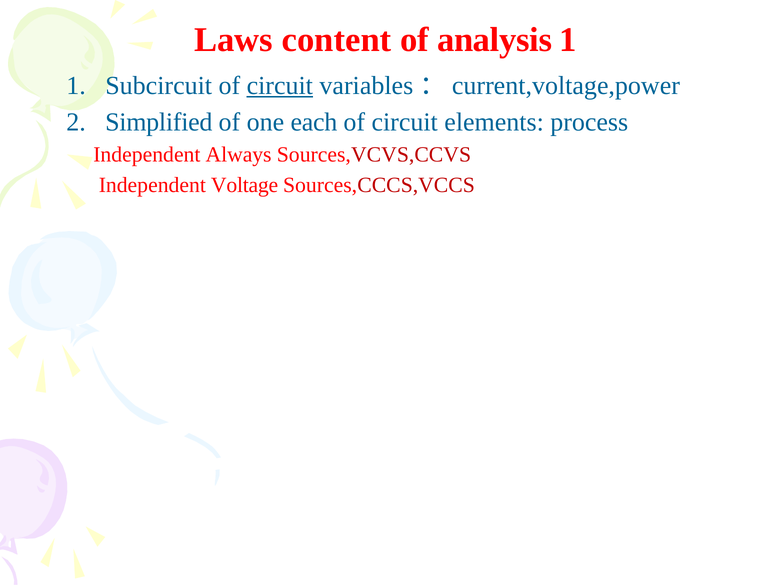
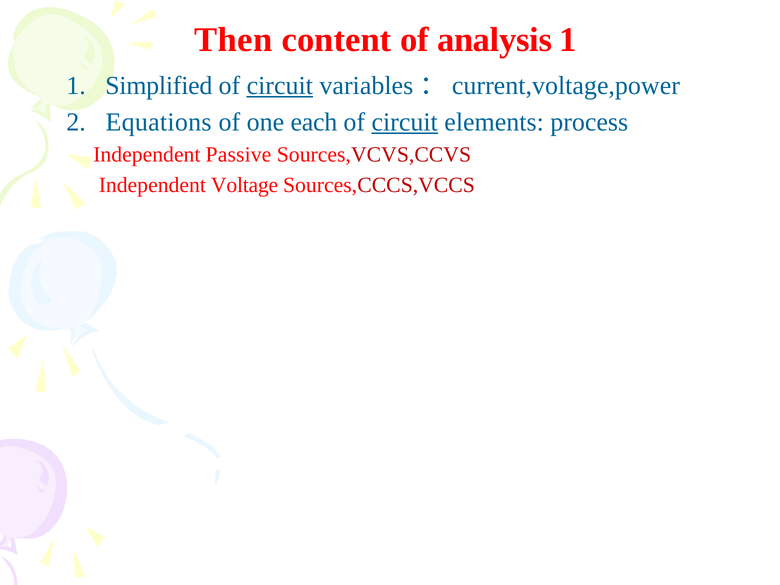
Laws: Laws -> Then
Subcircuit: Subcircuit -> Simplified
Simplified: Simplified -> Equations
circuit at (405, 122) underline: none -> present
Always: Always -> Passive
